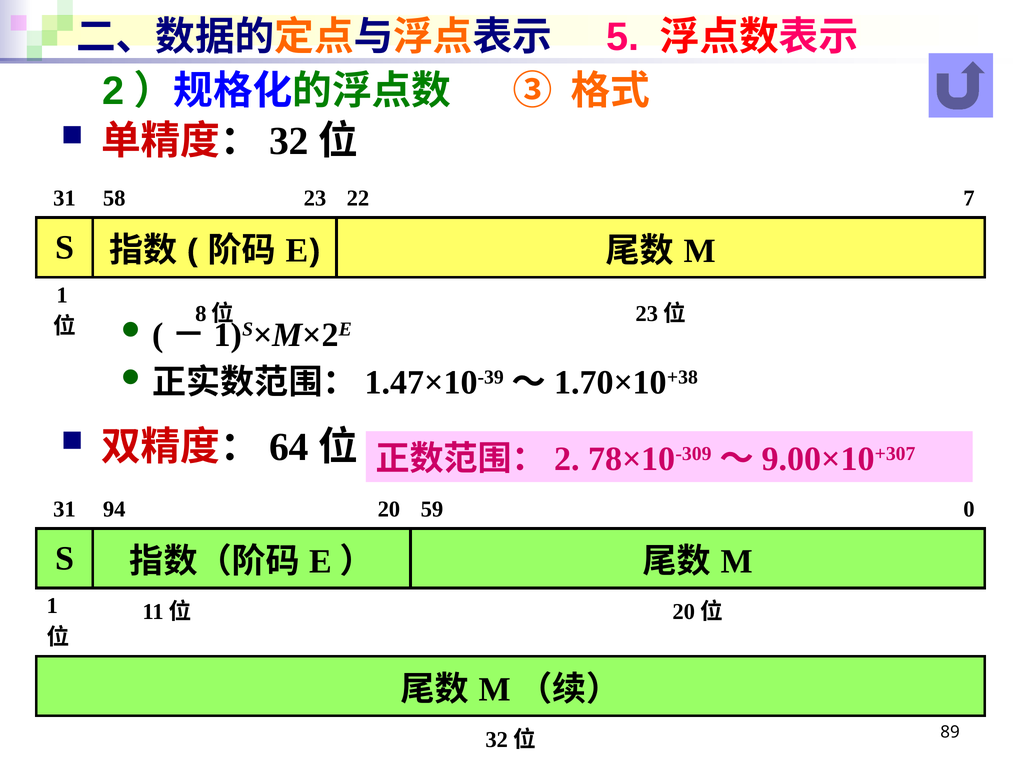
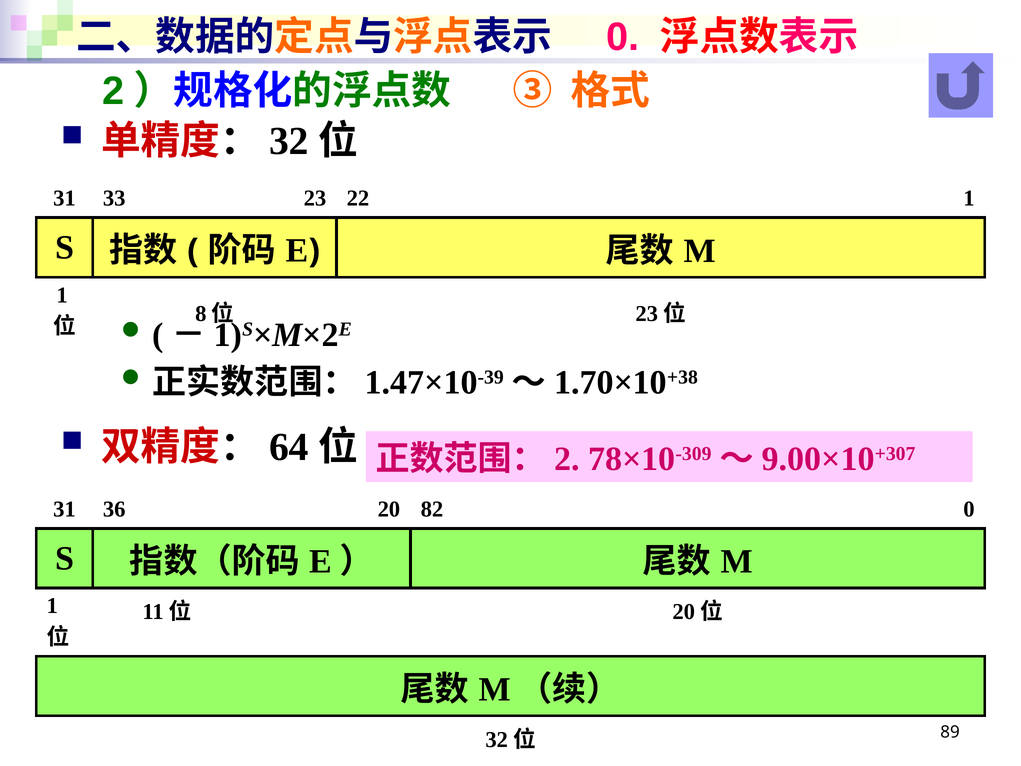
5 at (623, 37): 5 -> 0
58: 58 -> 33
22 7: 7 -> 1
94: 94 -> 36
59: 59 -> 82
